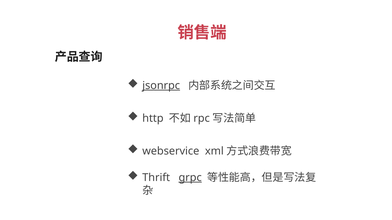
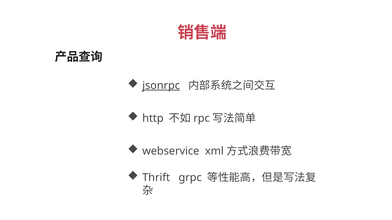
grpc underline: present -> none
